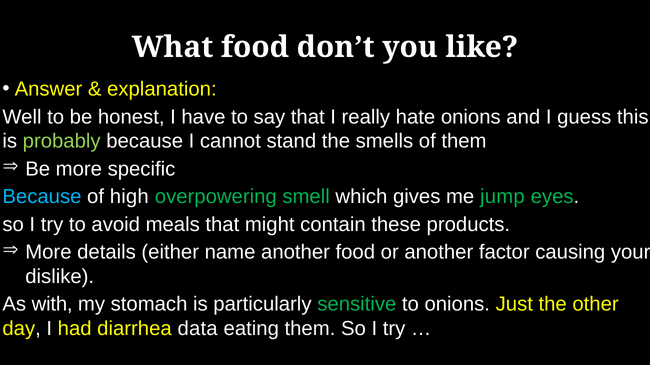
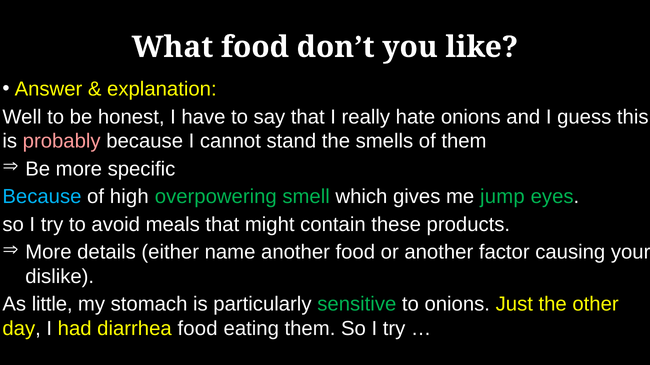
probably colour: light green -> pink
with: with -> little
diarrhea data: data -> food
